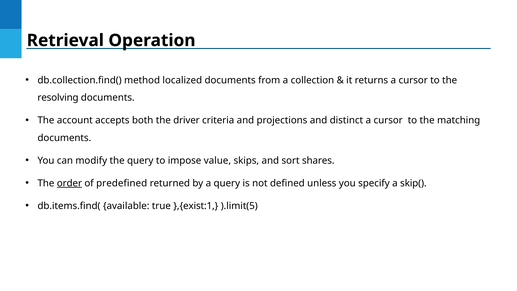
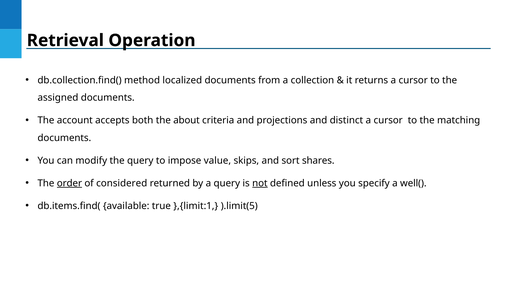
resolving: resolving -> assigned
driver: driver -> about
predefined: predefined -> considered
not at (260, 183) underline: none -> present
skip(: skip( -> well(
},{exist:1: },{exist:1 -> },{limit:1
